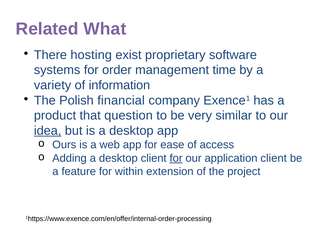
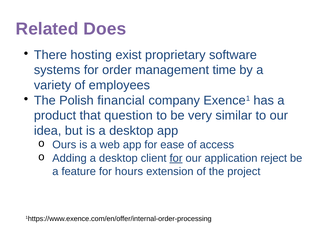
What: What -> Does
information: information -> employees
idea underline: present -> none
application client: client -> reject
within: within -> hours
